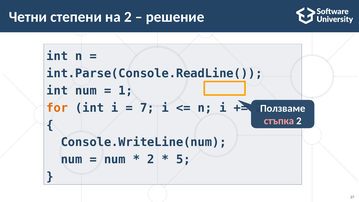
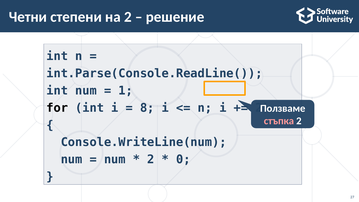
for colour: orange -> black
7: 7 -> 8
5: 5 -> 0
